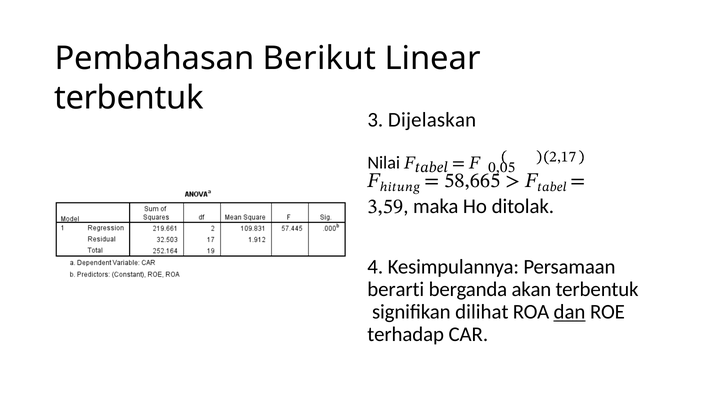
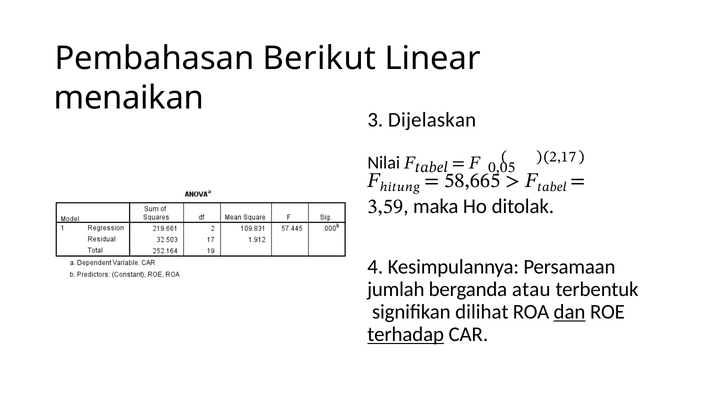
terbentuk at (129, 98): terbentuk -> menaikan
berarti: berarti -> jumlah
akan: akan -> atau
terhadap underline: none -> present
